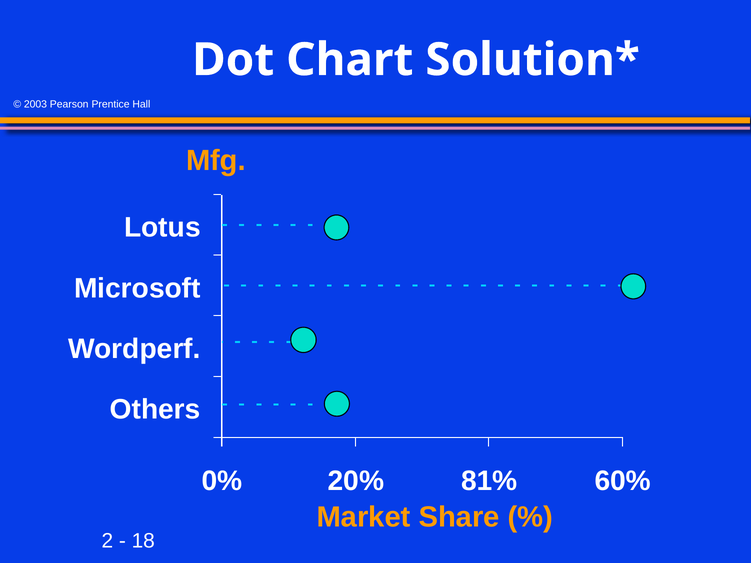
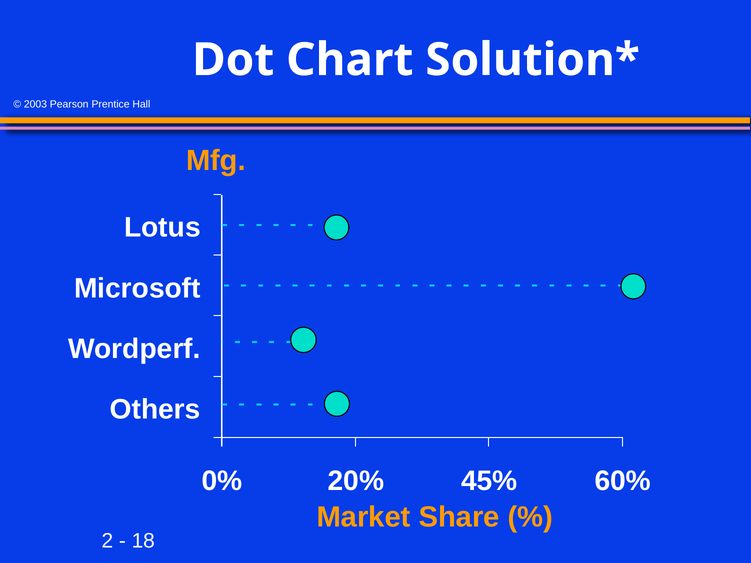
81%: 81% -> 45%
